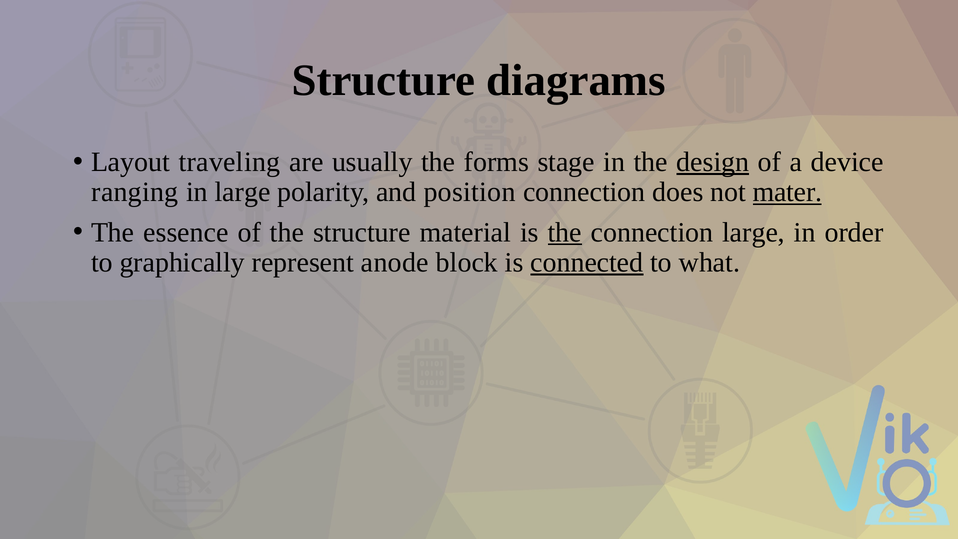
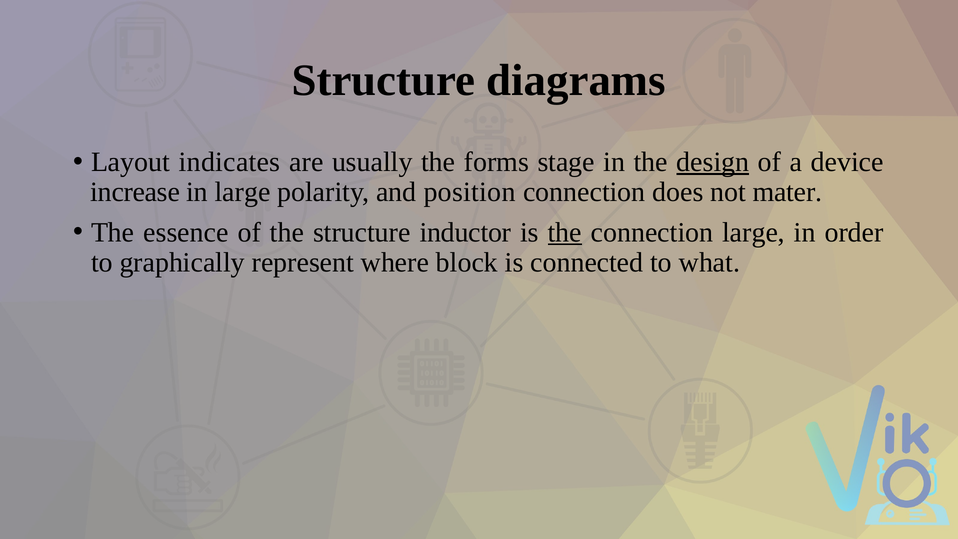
traveling: traveling -> indicates
ranging: ranging -> increase
mater underline: present -> none
material: material -> inductor
anode: anode -> where
connected underline: present -> none
